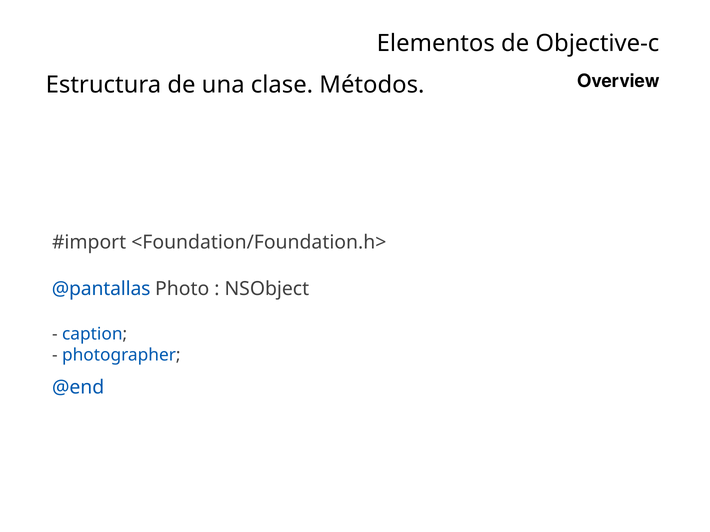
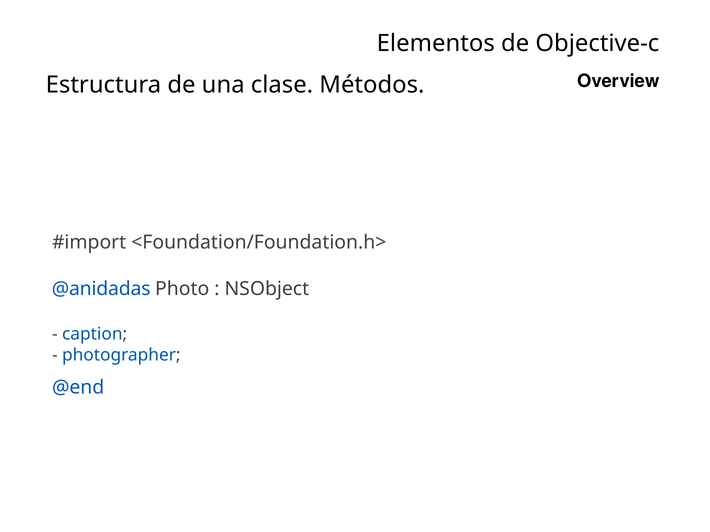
@pantallas: @pantallas -> @anidadas
